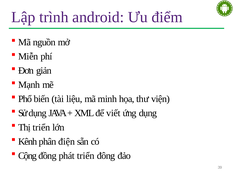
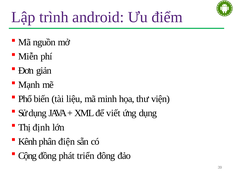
Thị triển: triển -> định
